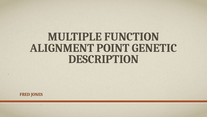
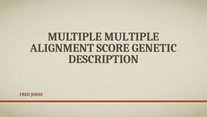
MULTIPLE FUNCTION: FUNCTION -> MULTIPLE
POINT: POINT -> SCORE
